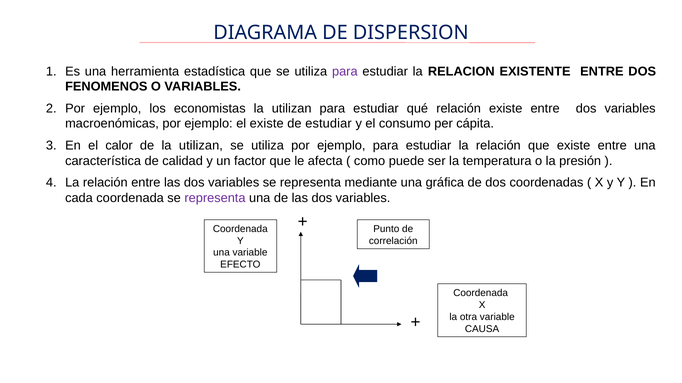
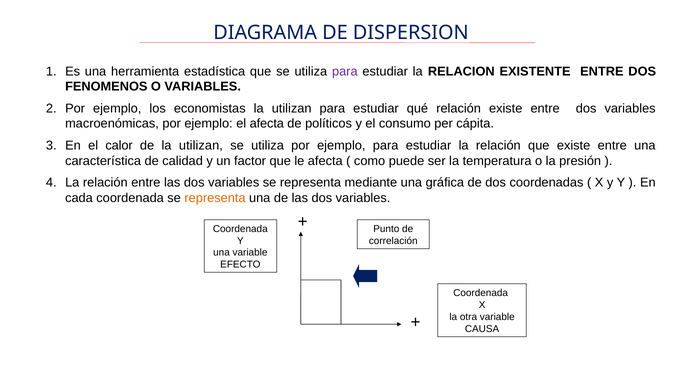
el existe: existe -> afecta
de estudiar: estudiar -> políticos
representa at (215, 198) colour: purple -> orange
